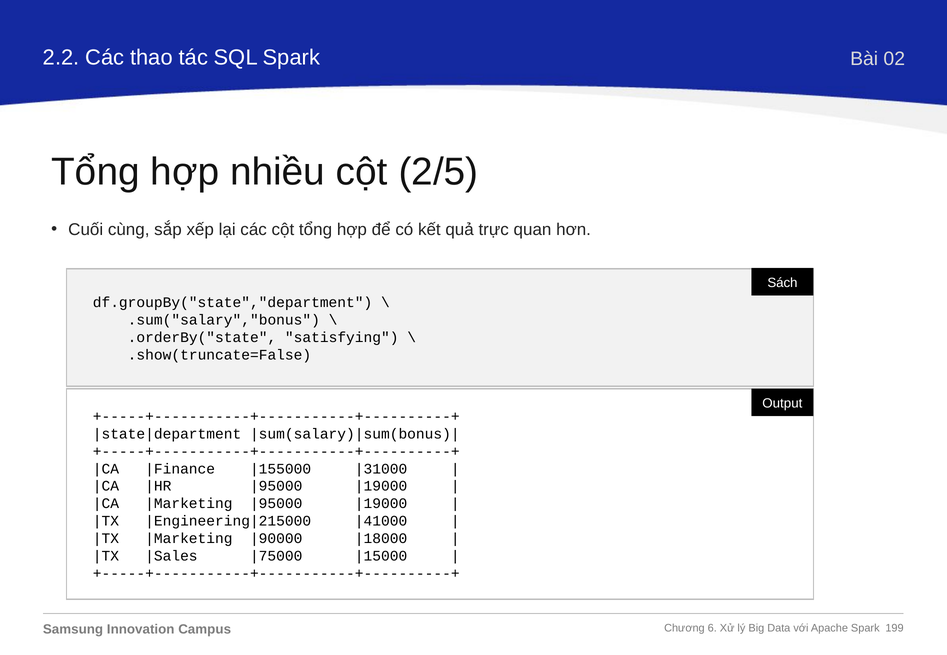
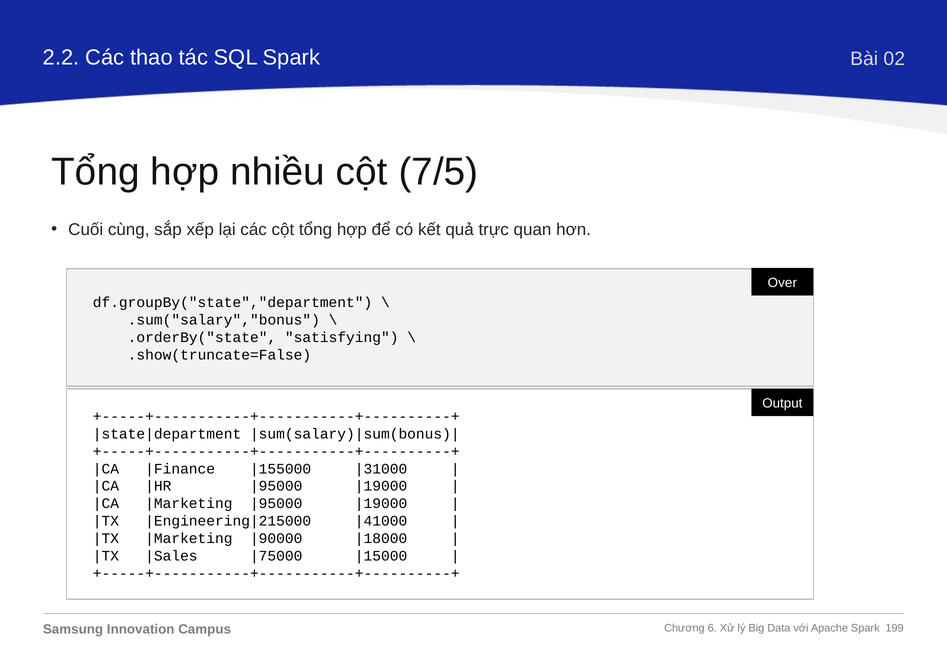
2/5: 2/5 -> 7/5
Sách: Sách -> Over
